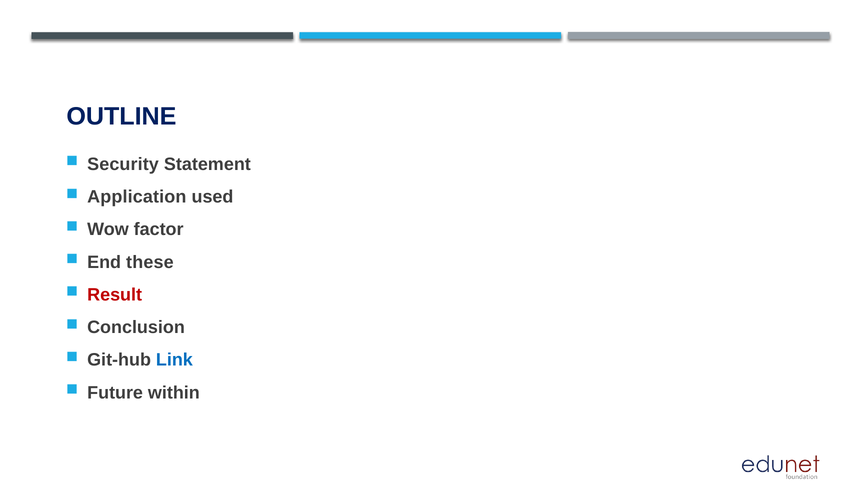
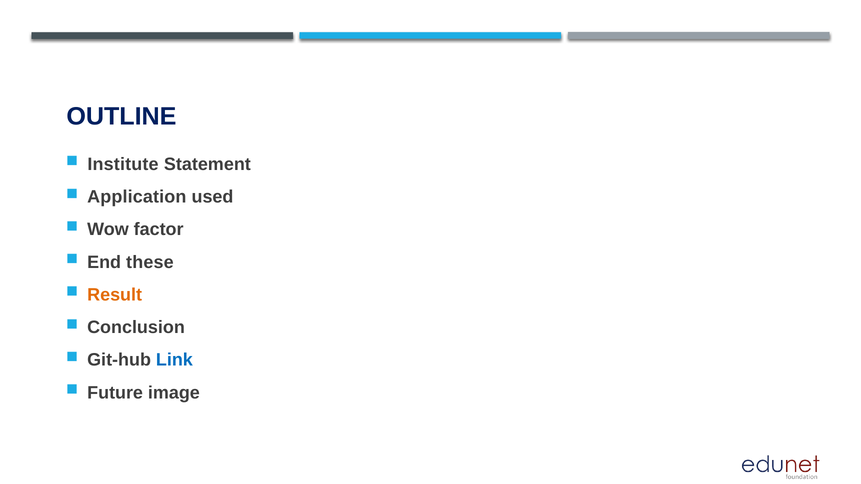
Security: Security -> Institute
Result colour: red -> orange
within: within -> image
